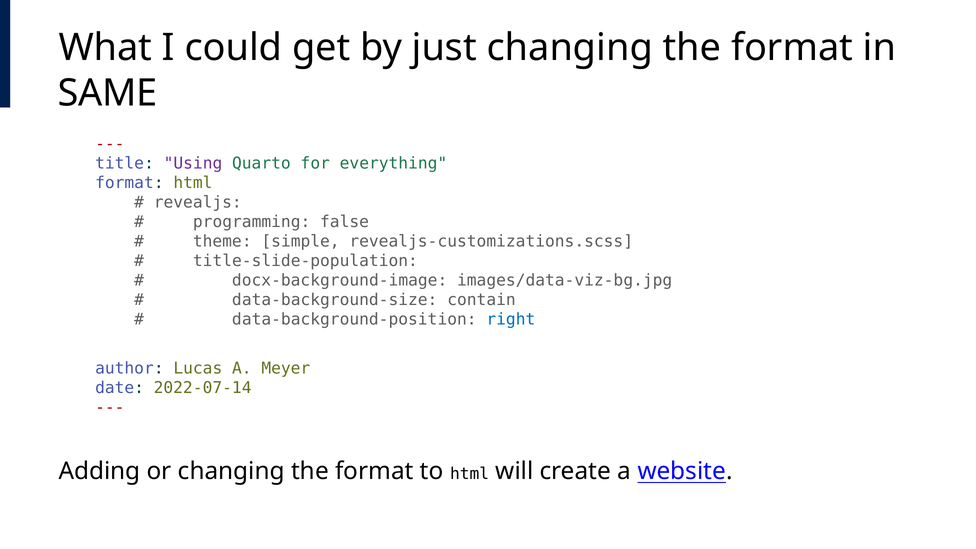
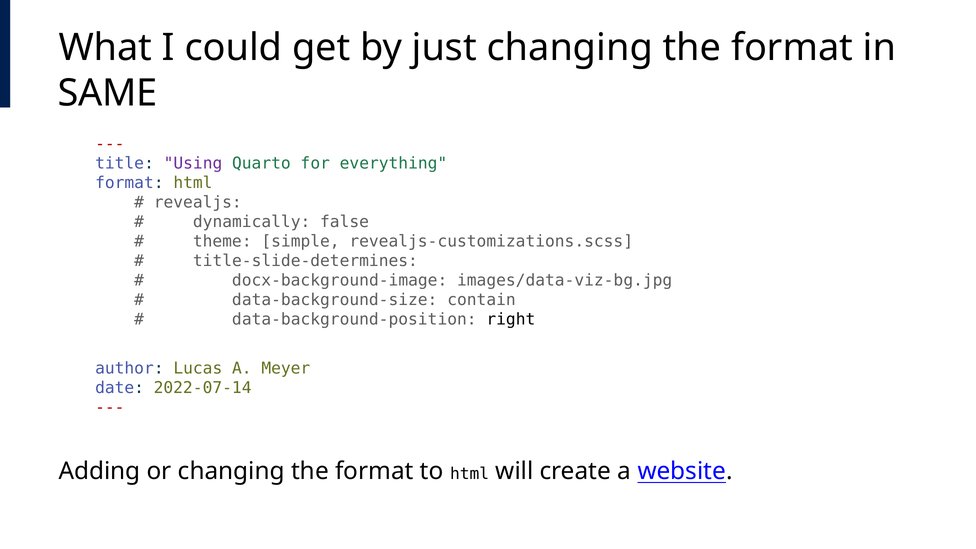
programming: programming -> dynamically
title-slide-population: title-slide-population -> title-slide-determines
right colour: blue -> black
